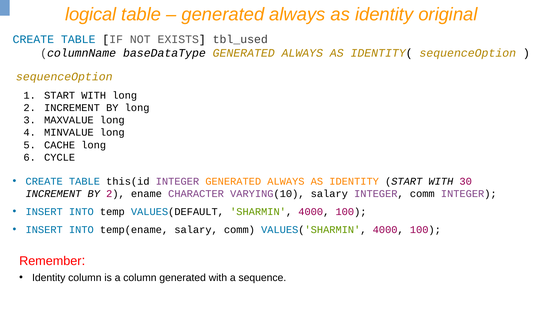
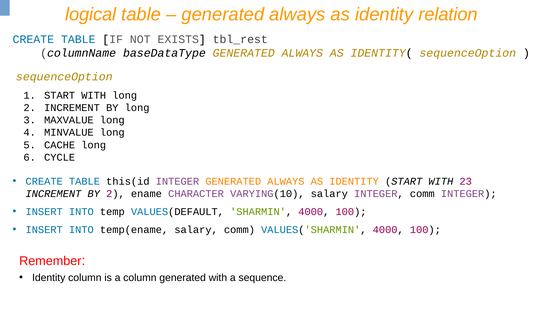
original: original -> relation
tbl_used: tbl_used -> tbl_rest
30: 30 -> 23
